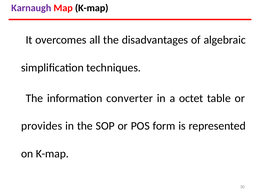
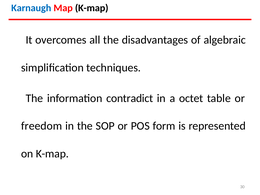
Karnaugh colour: purple -> blue
converter: converter -> contradict
provides: provides -> freedom
